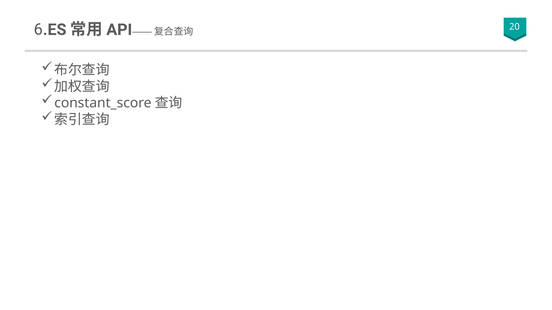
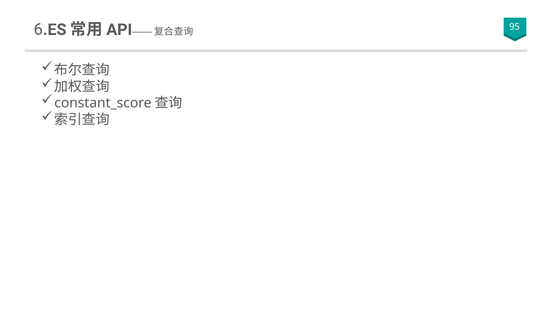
20: 20 -> 95
